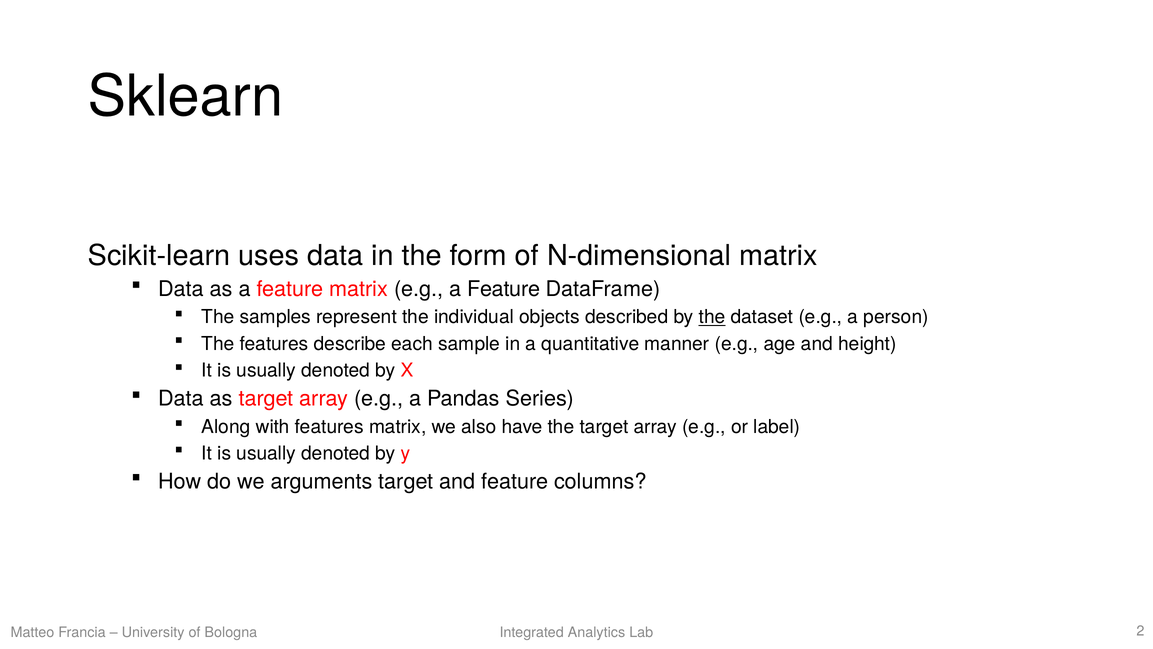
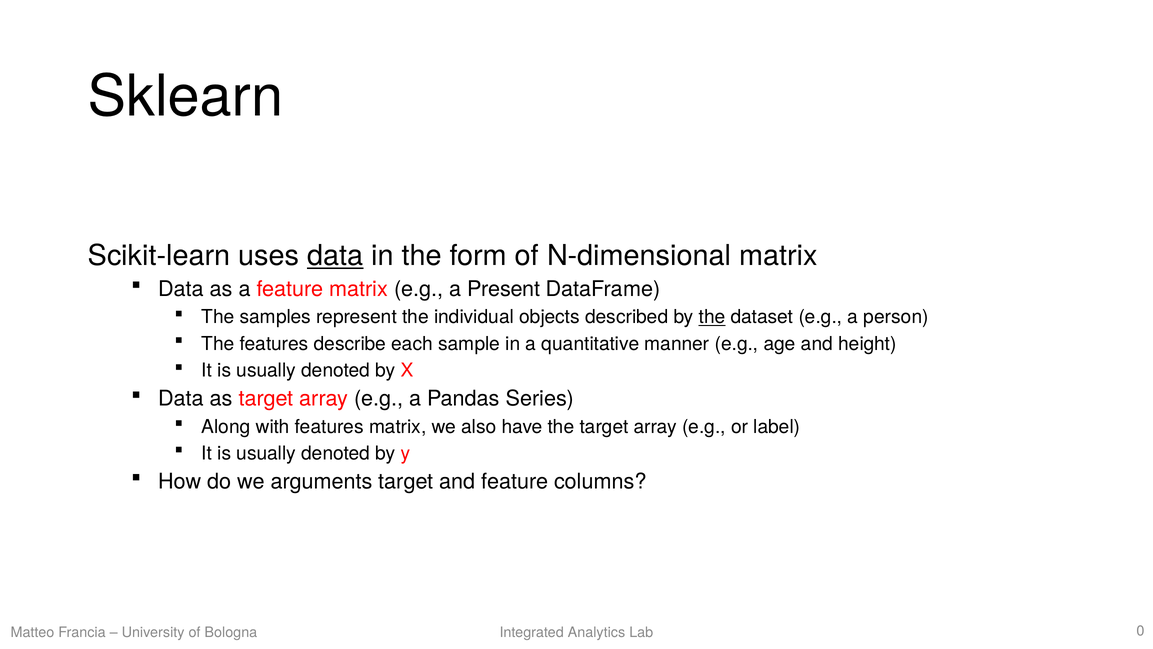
data at (335, 256) underline: none -> present
e.g a Feature: Feature -> Present
2: 2 -> 0
